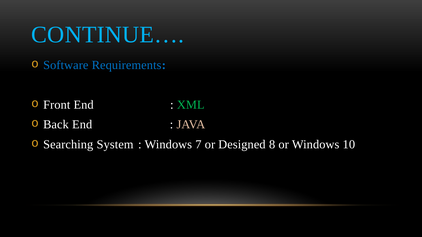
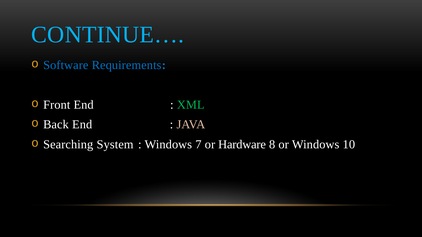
Designed: Designed -> Hardware
